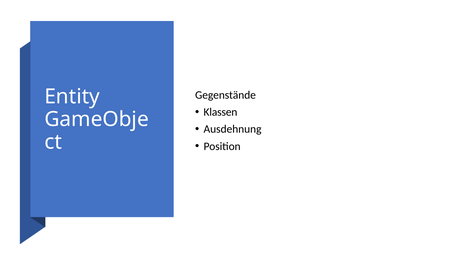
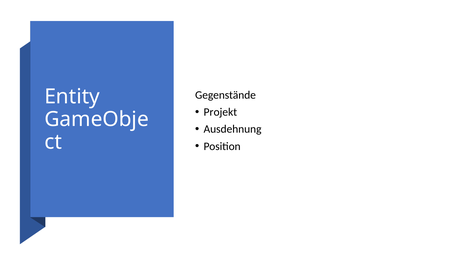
Klassen: Klassen -> Projekt
